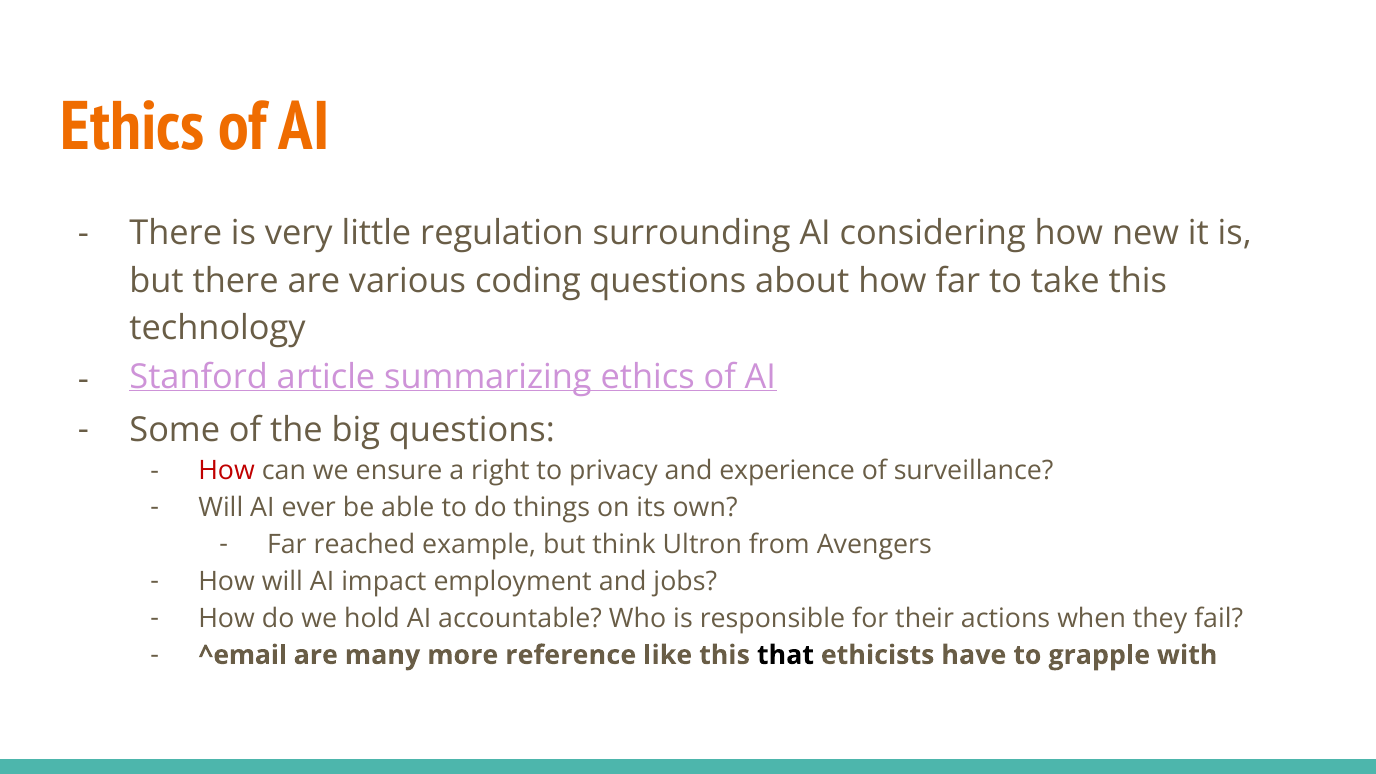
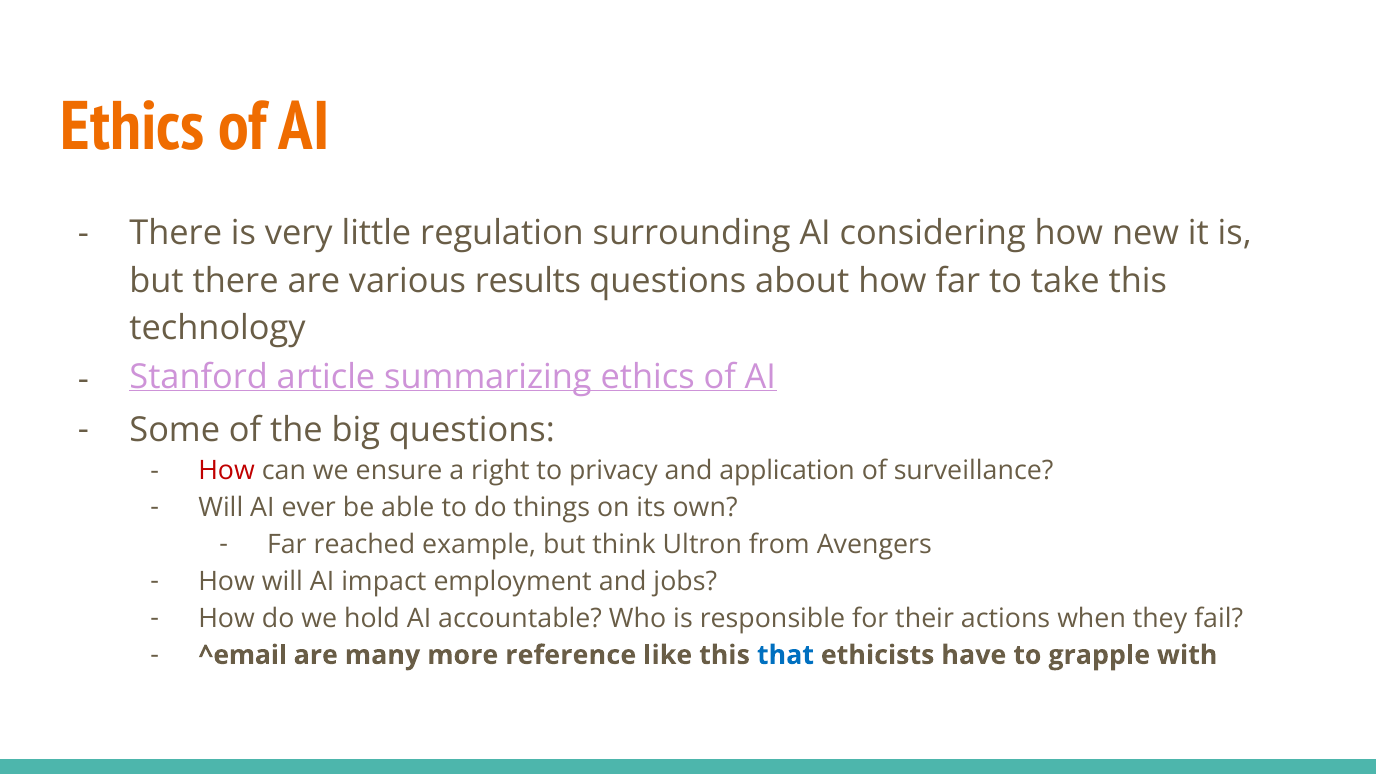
coding: coding -> results
experience: experience -> application
that colour: black -> blue
